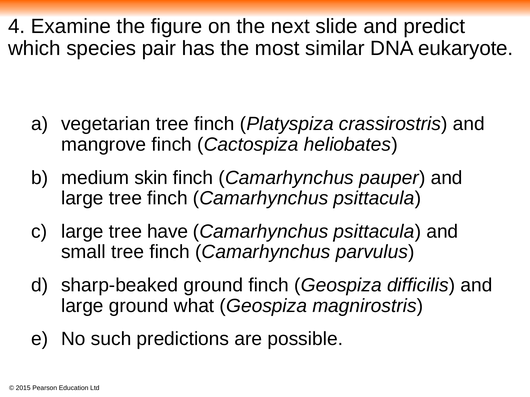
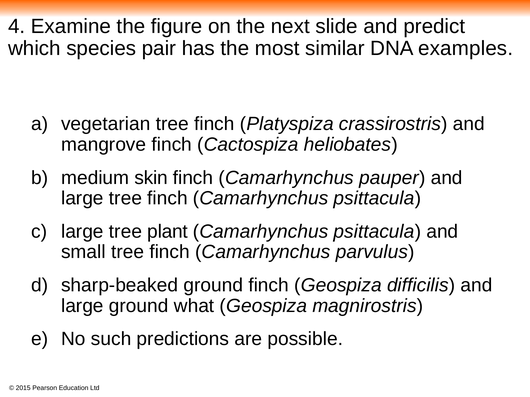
eukaryote: eukaryote -> examples
have: have -> plant
